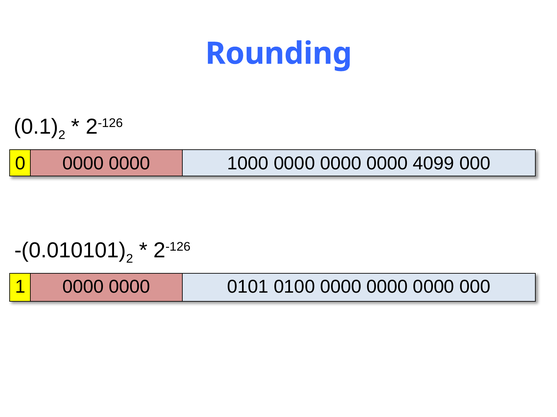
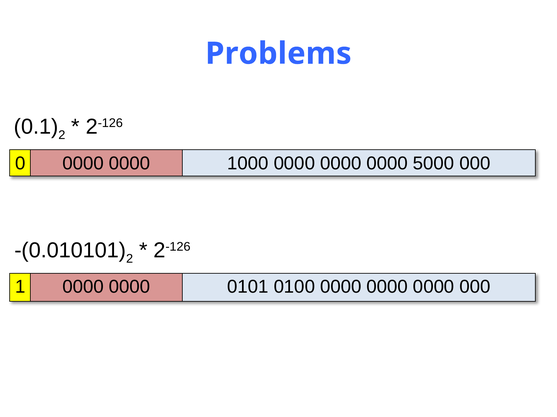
Rounding: Rounding -> Problems
4099: 4099 -> 5000
